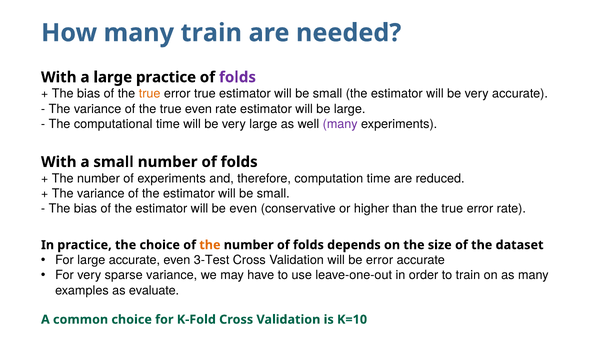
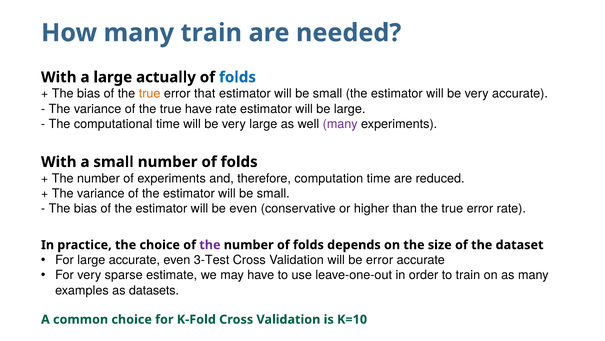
large practice: practice -> actually
folds at (238, 77) colour: purple -> blue
error true: true -> that
true even: even -> have
the at (210, 244) colour: orange -> purple
sparse variance: variance -> estimate
evaluate: evaluate -> datasets
